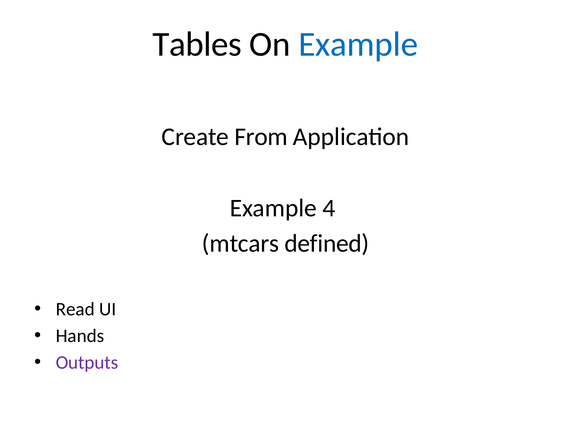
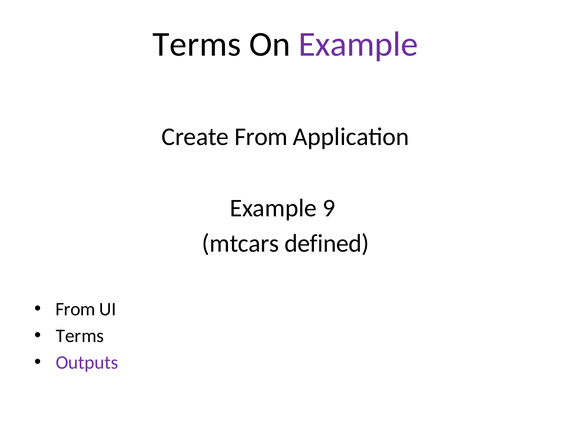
Tables at (197, 44): Tables -> Terms
Example at (358, 44) colour: blue -> purple
4: 4 -> 9
Read at (75, 309): Read -> From
Hands at (80, 335): Hands -> Terms
